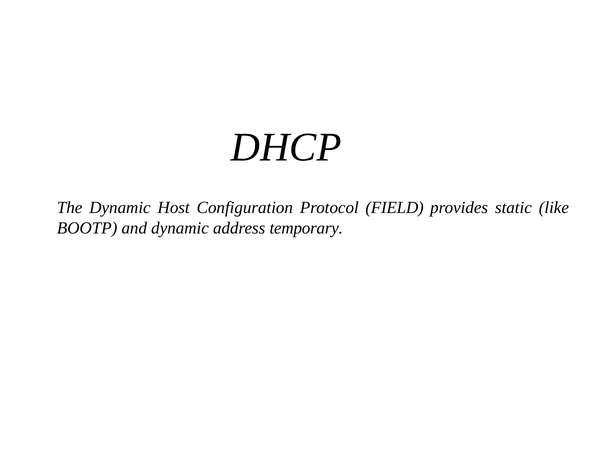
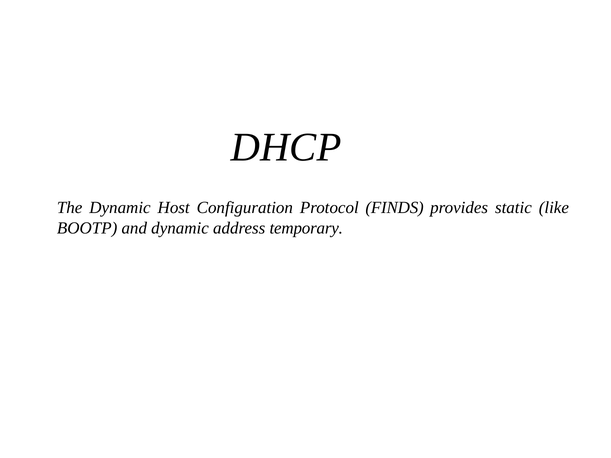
FIELD: FIELD -> FINDS
